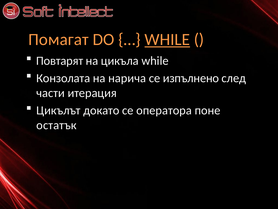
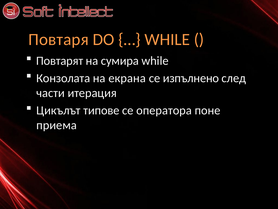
Помагат: Помагат -> Повтаря
WHILE at (167, 39) underline: present -> none
цикъла: цикъла -> сумира
нарича: нарича -> екрана
докато: докато -> типове
остатък: остатък -> приема
